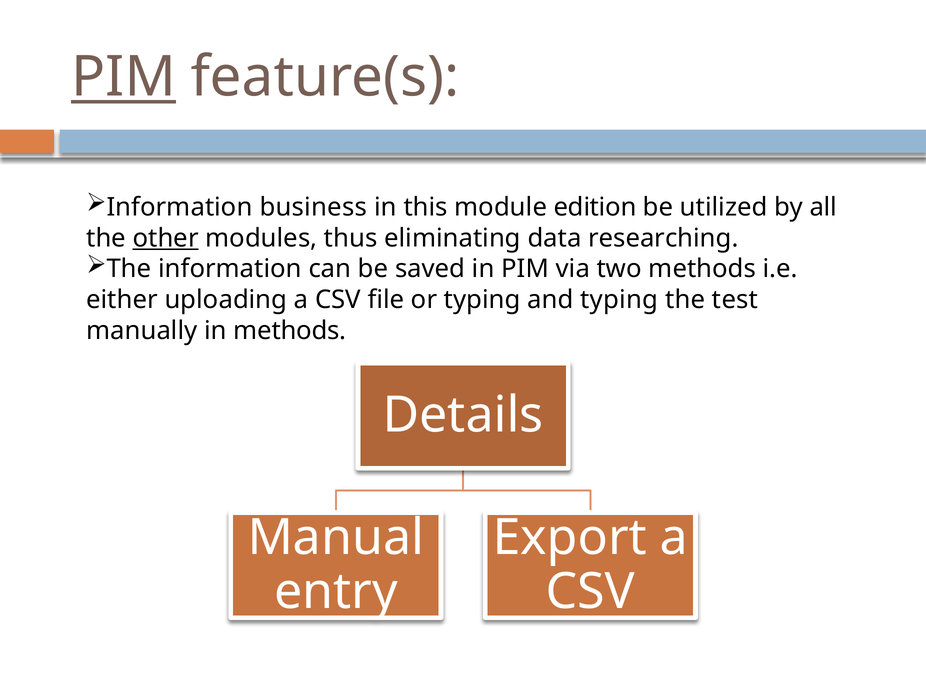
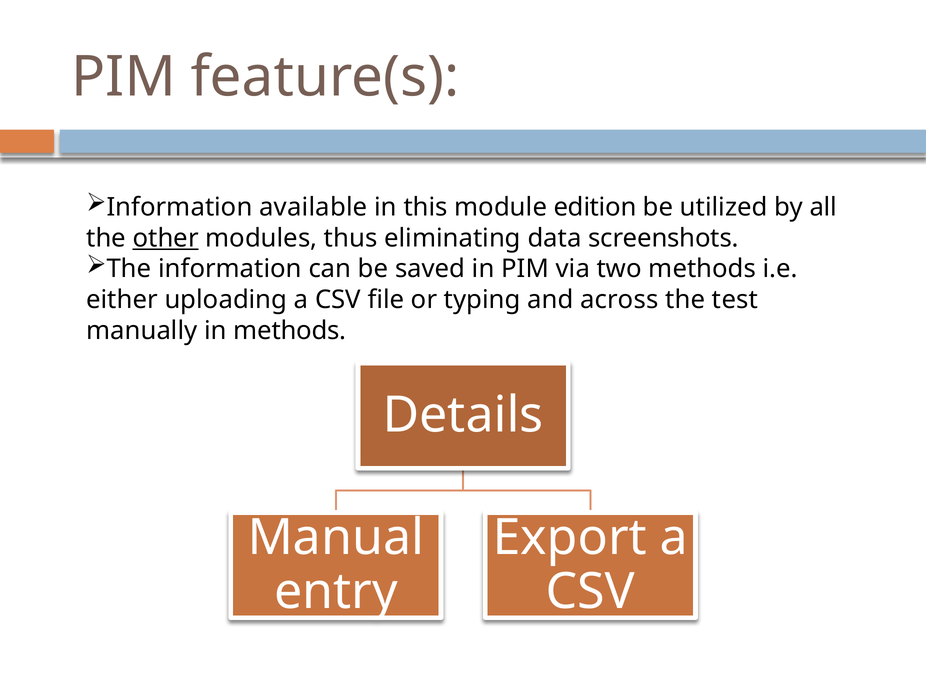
PIM at (124, 77) underline: present -> none
business: business -> available
researching: researching -> screenshots
and typing: typing -> across
